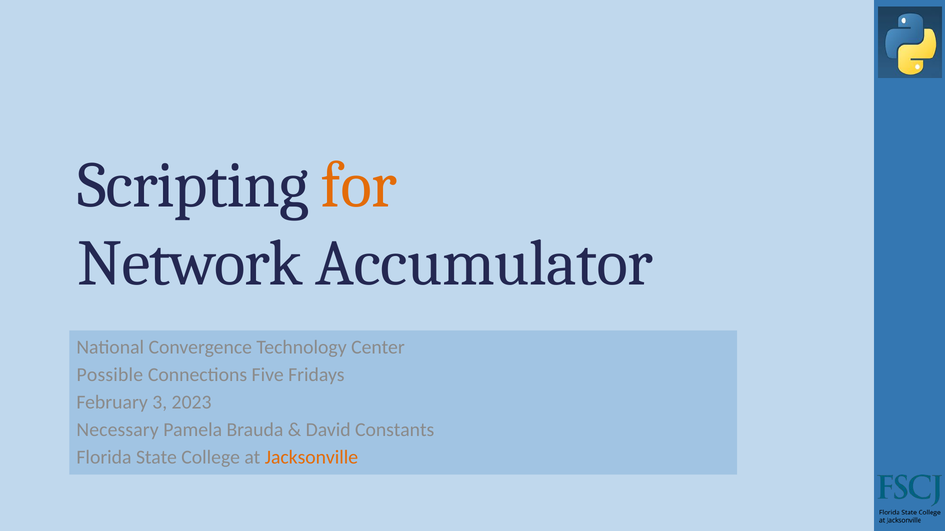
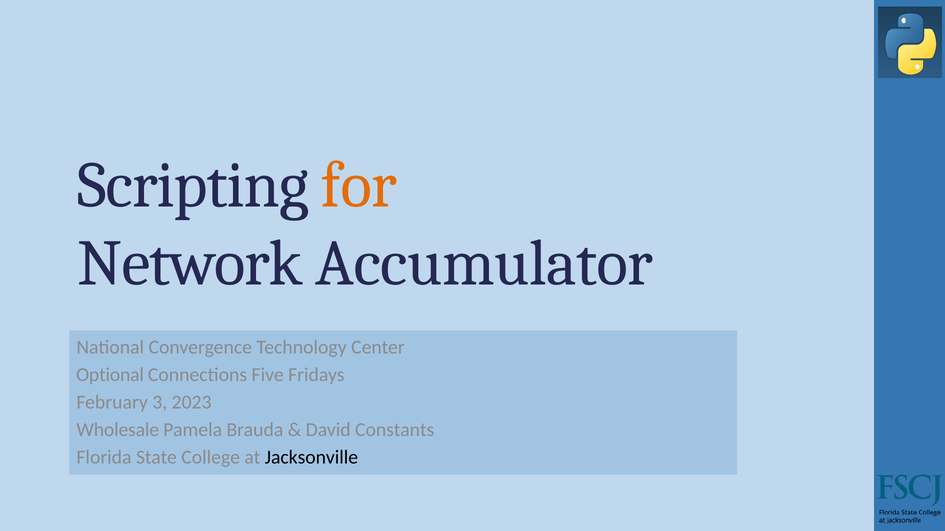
Possible: Possible -> Optional
Necessary: Necessary -> Wholesale
Jacksonville colour: orange -> black
